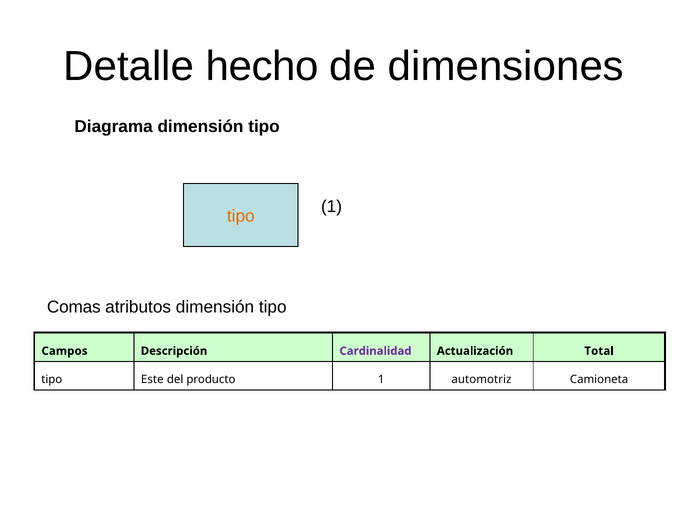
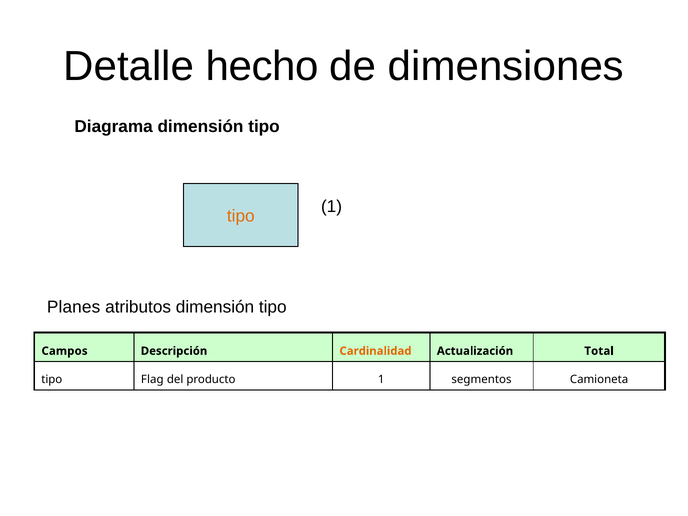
Comas: Comas -> Planes
Cardinalidad colour: purple -> orange
Este: Este -> Flag
automotriz: automotriz -> segmentos
